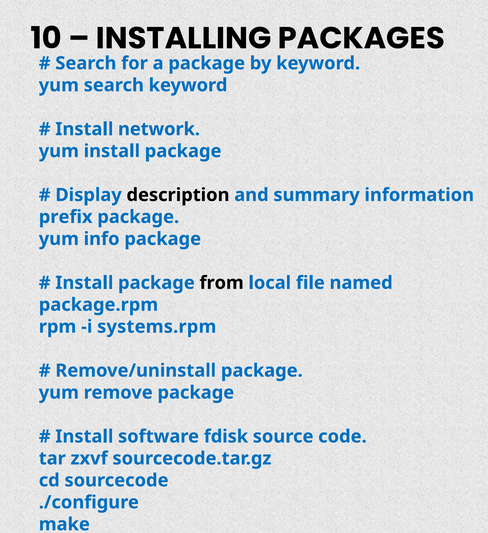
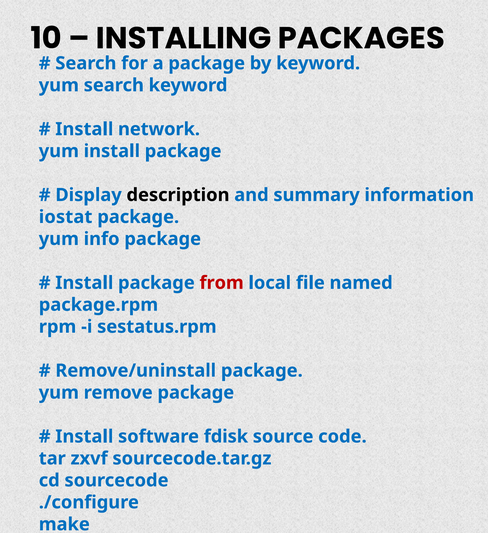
prefix: prefix -> iostat
from colour: black -> red
systems.rpm: systems.rpm -> sestatus.rpm
